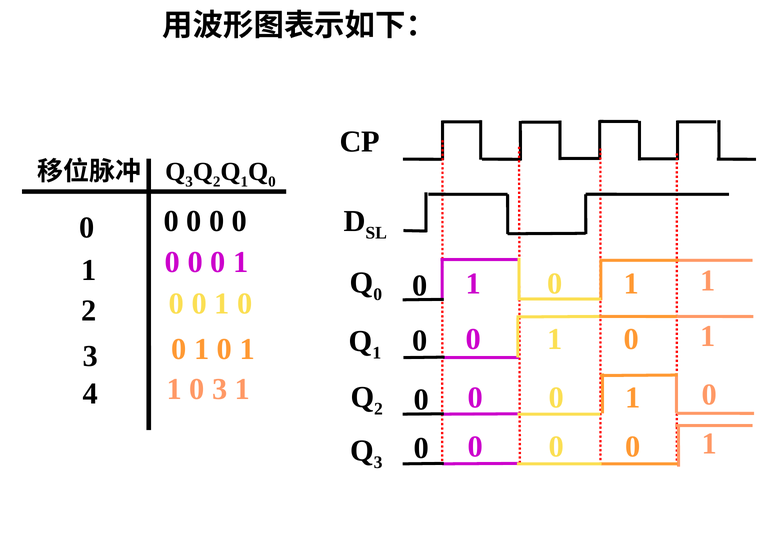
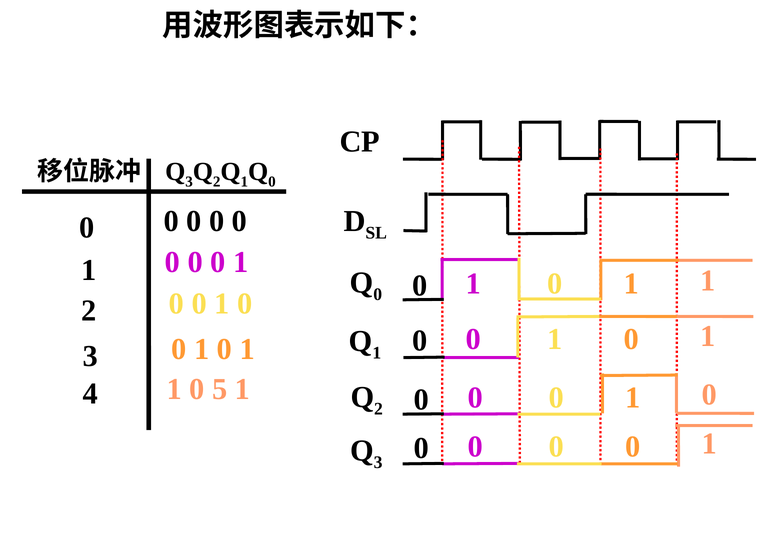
0 3: 3 -> 5
